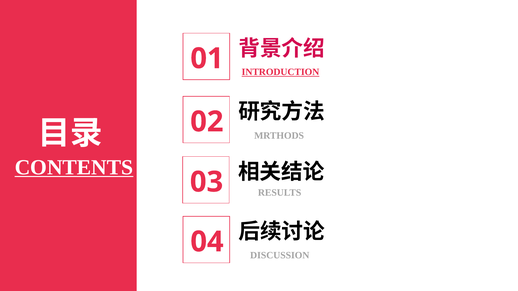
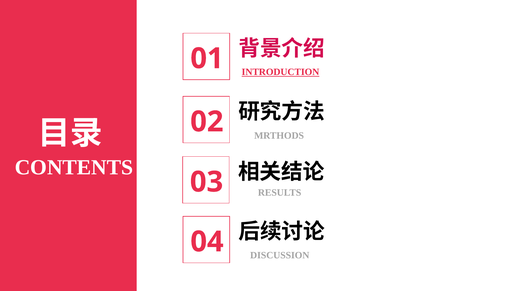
CONTENTS underline: present -> none
